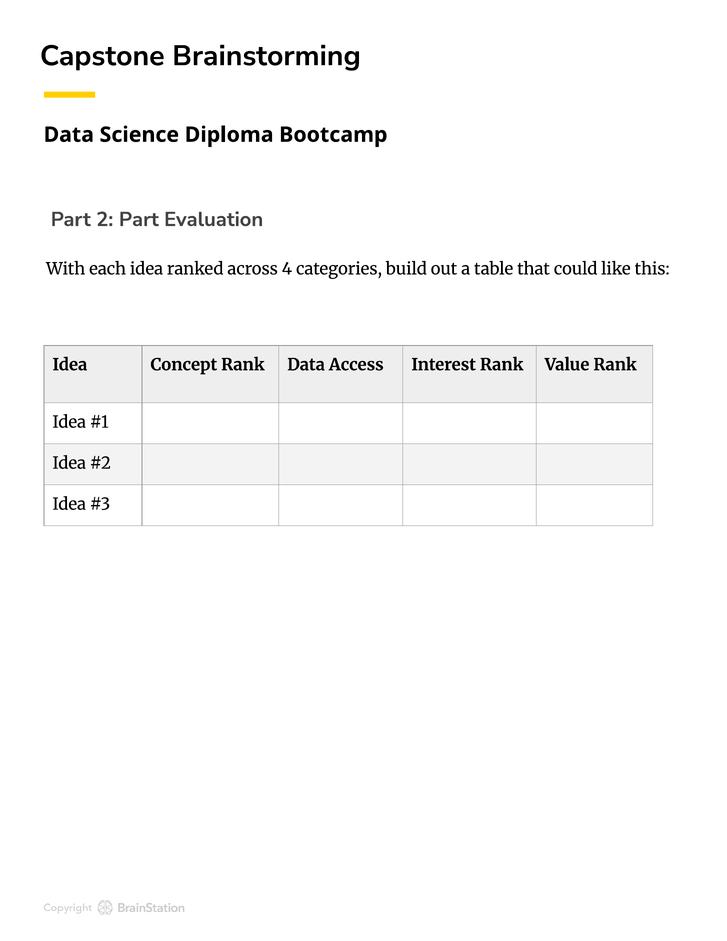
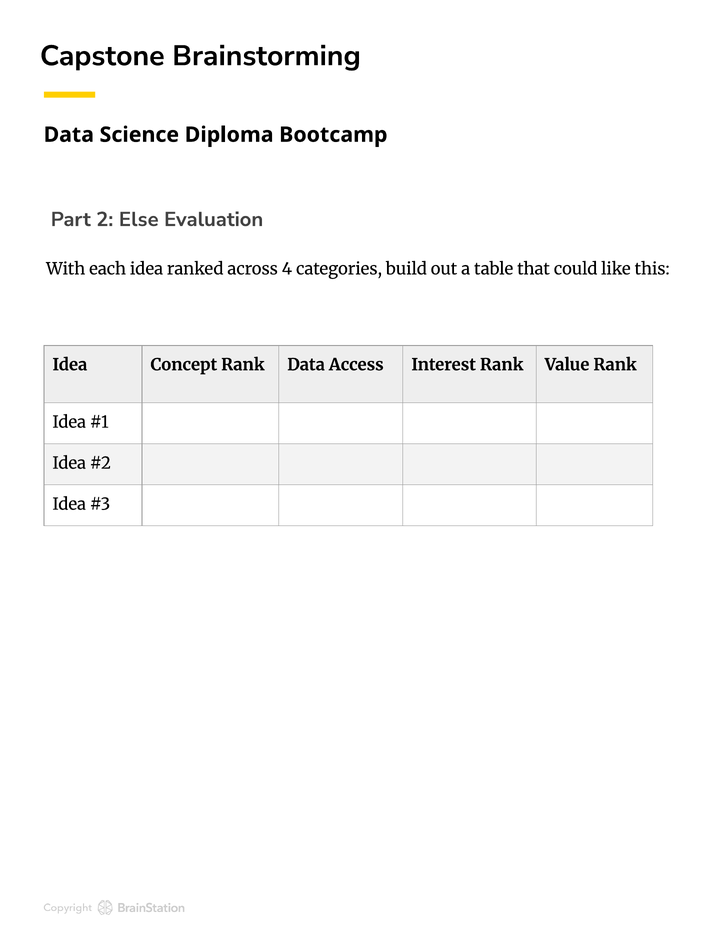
2 Part: Part -> Else
